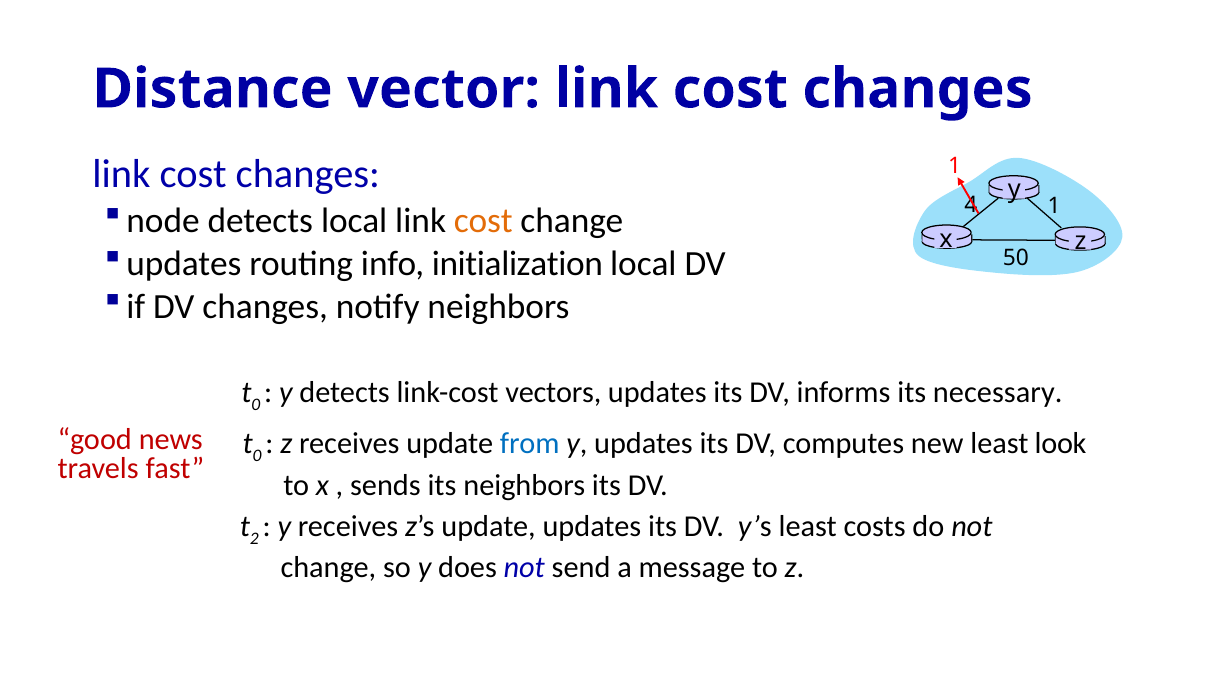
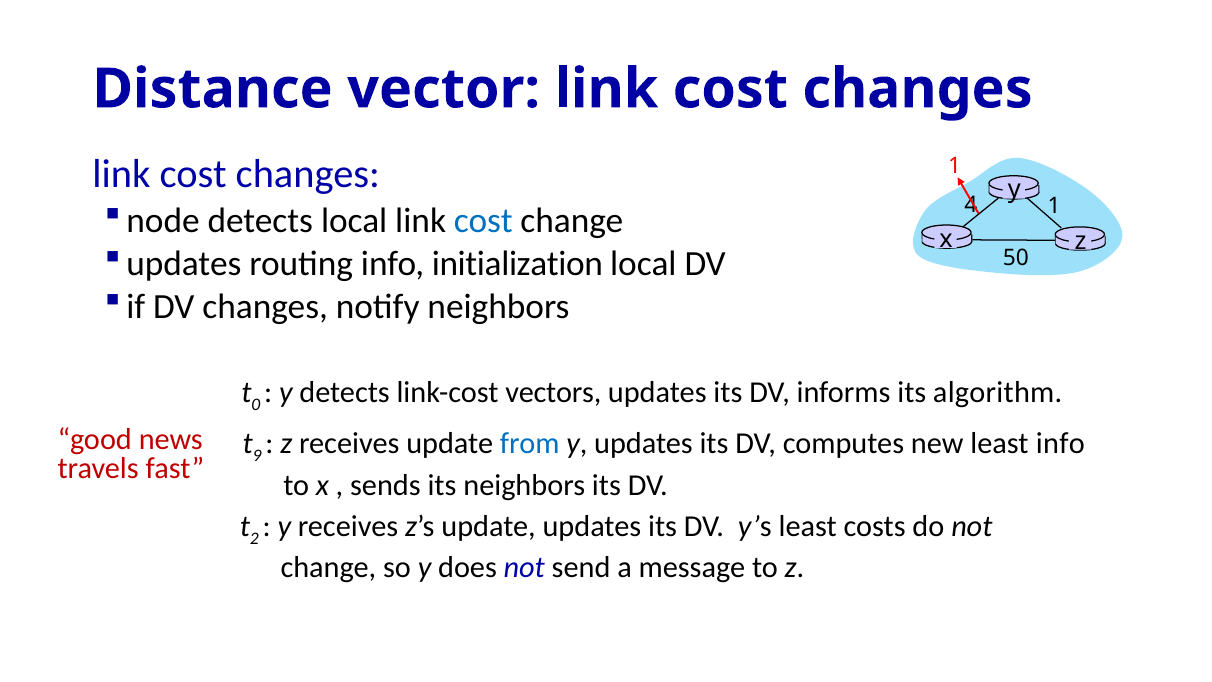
cost at (483, 220) colour: orange -> blue
necessary: necessary -> algorithm
0 at (257, 455): 0 -> 9
least look: look -> info
